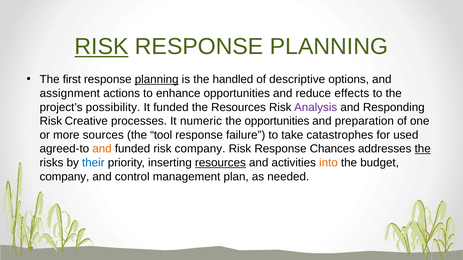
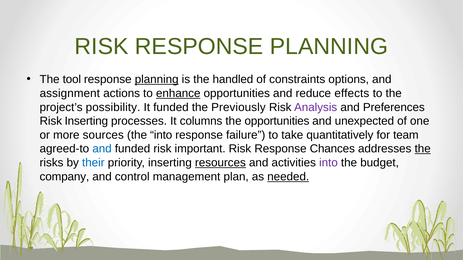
RISK at (102, 47) underline: present -> none
first: first -> tool
descriptive: descriptive -> constraints
enhance underline: none -> present
the Resources: Resources -> Previously
Responding: Responding -> Preferences
Risk Creative: Creative -> Inserting
numeric: numeric -> columns
preparation: preparation -> unexpected
the tool: tool -> into
catastrophes: catastrophes -> quantitatively
used: used -> team
and at (102, 149) colour: orange -> blue
risk company: company -> important
into at (328, 163) colour: orange -> purple
needed underline: none -> present
